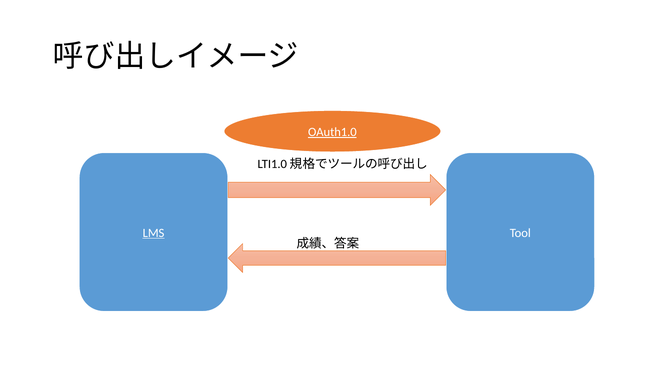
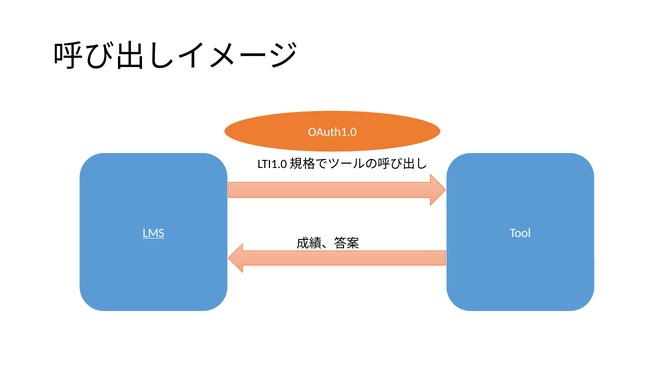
OAuth1.0 underline: present -> none
